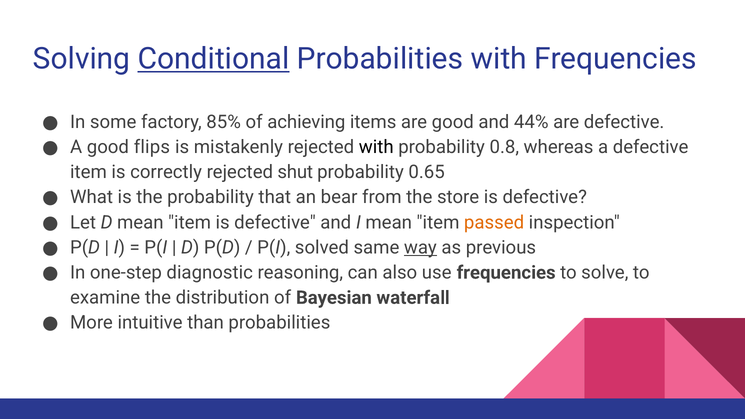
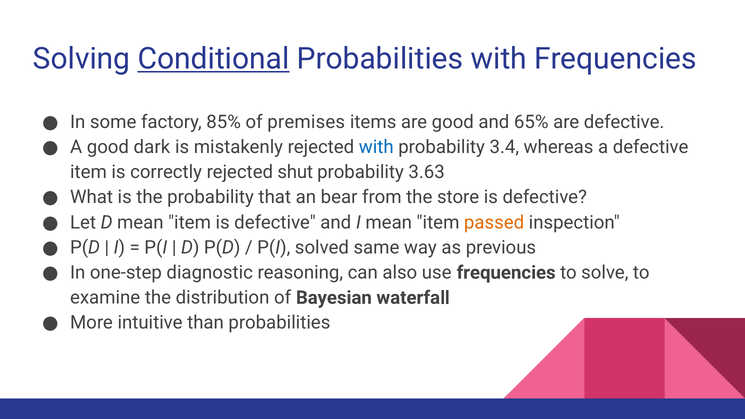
achieving: achieving -> premises
44%: 44% -> 65%
flips: flips -> dark
with at (376, 147) colour: black -> blue
0.8: 0.8 -> 3.4
0.65: 0.65 -> 3.63
way underline: present -> none
